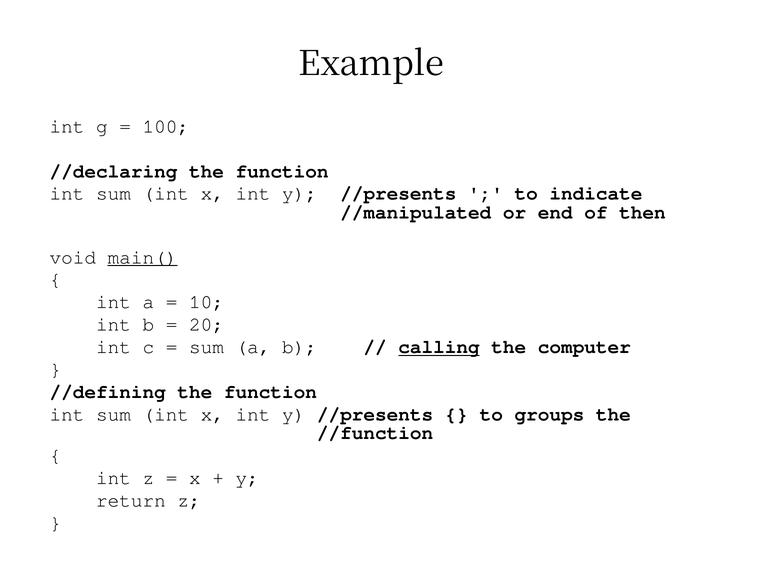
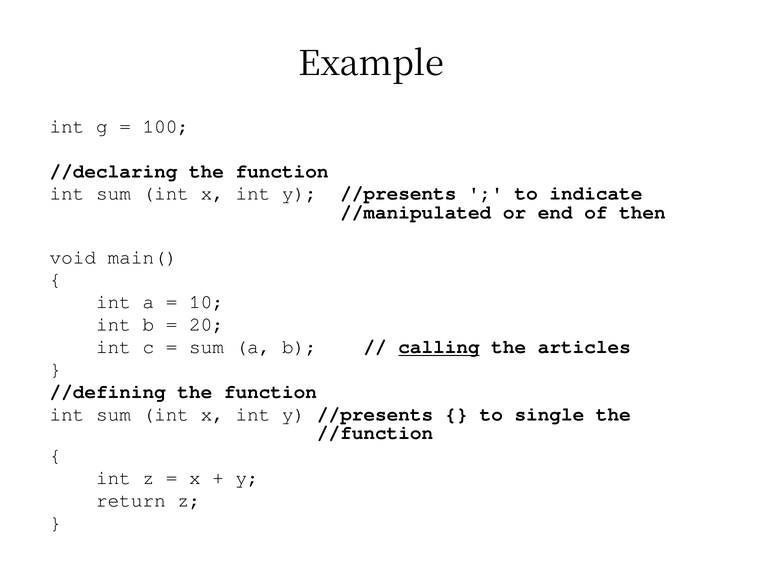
main( underline: present -> none
computer: computer -> articles
groups: groups -> single
